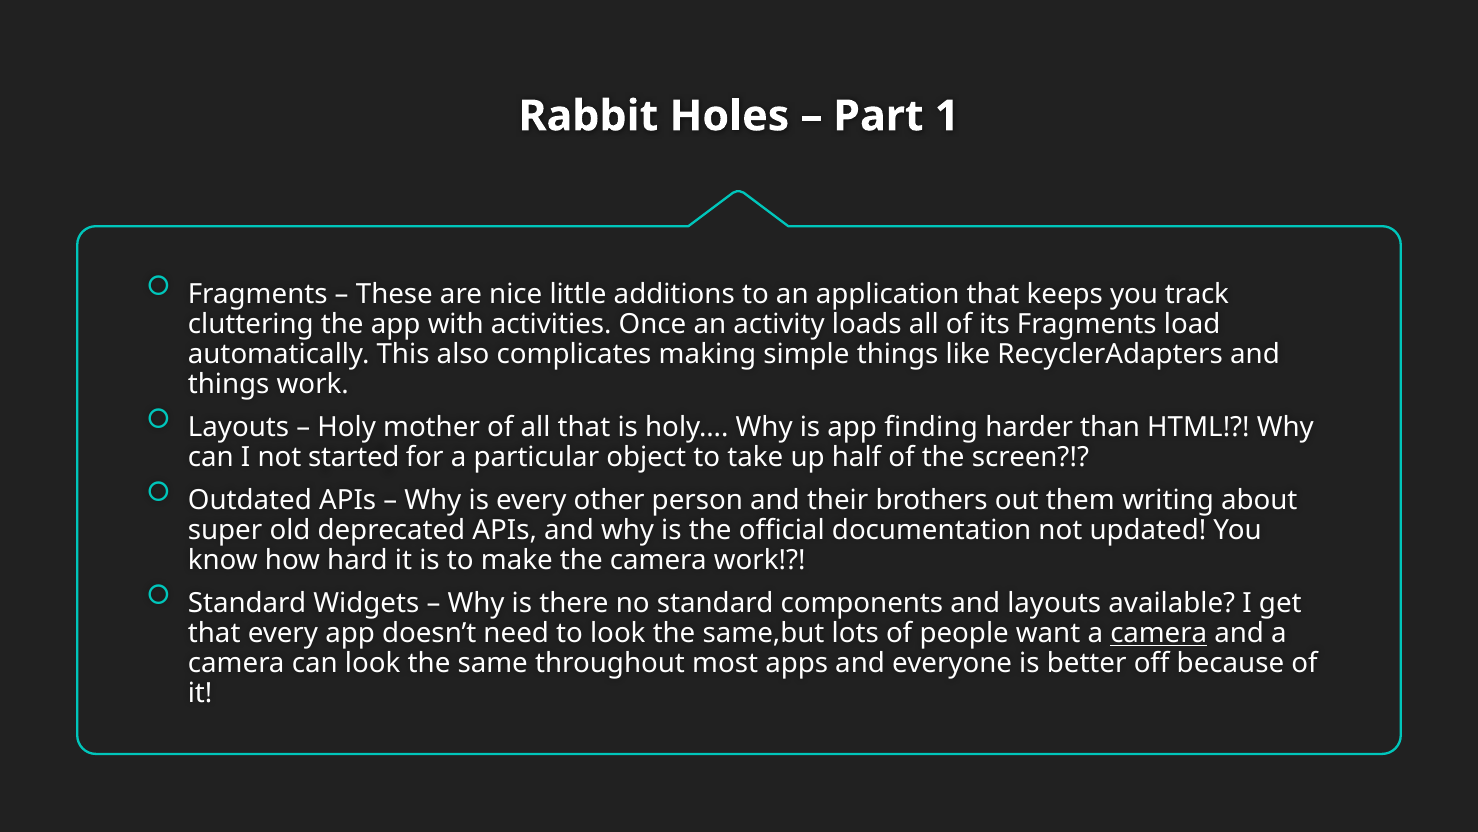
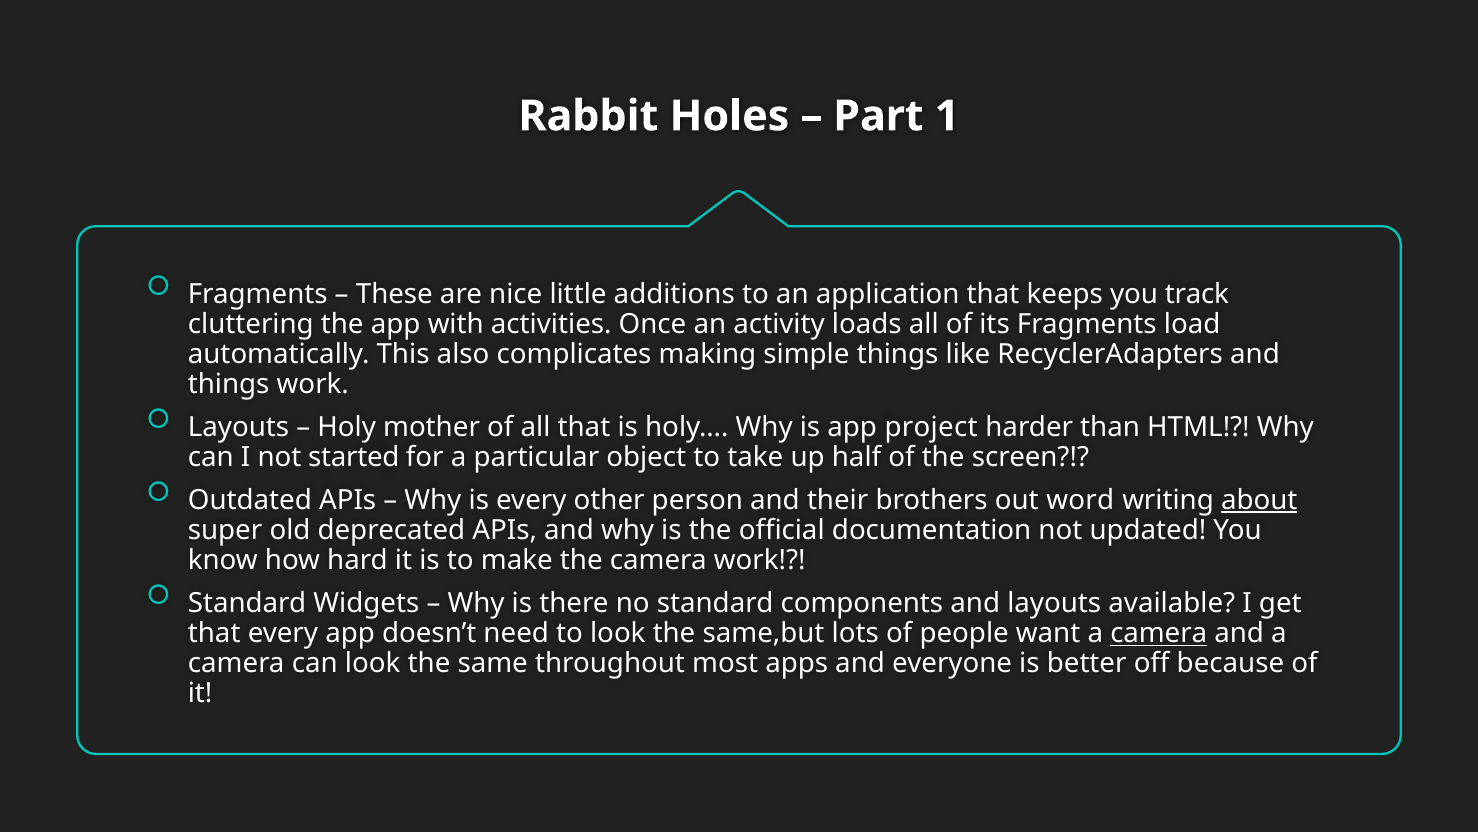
finding: finding -> project
them: them -> word
about underline: none -> present
